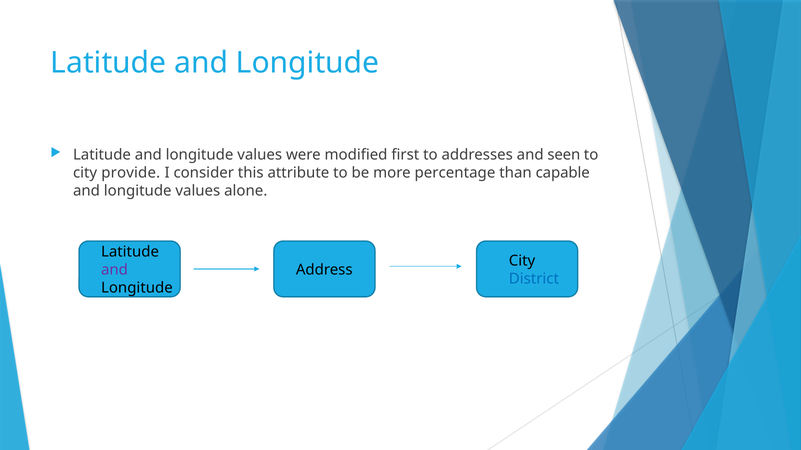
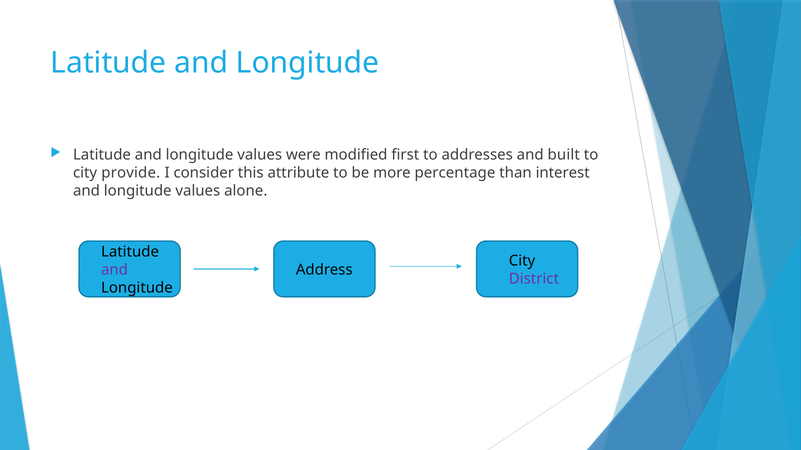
seen: seen -> built
capable: capable -> interest
District colour: blue -> purple
